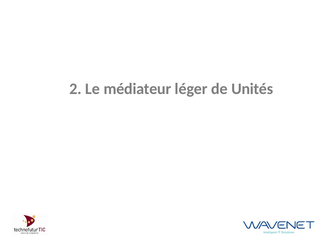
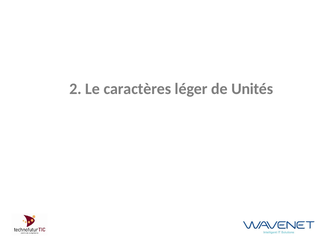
médiateur: médiateur -> caractères
